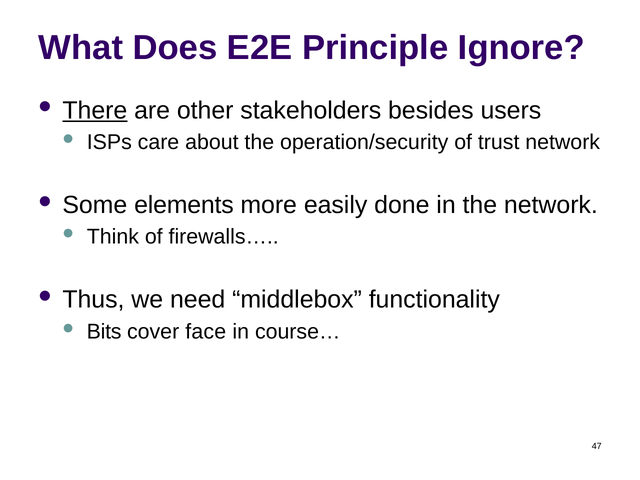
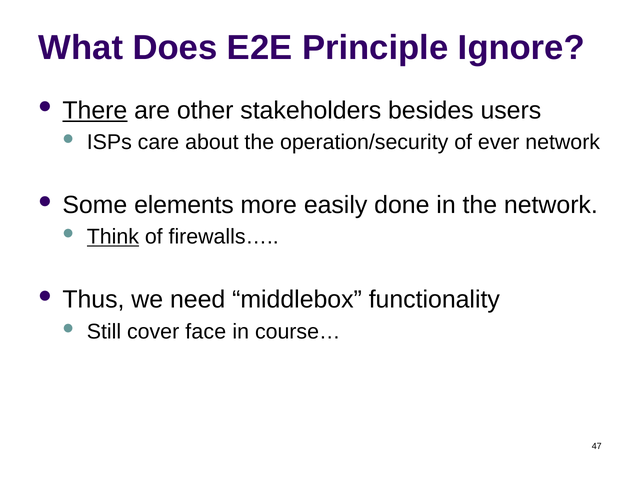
trust: trust -> ever
Think underline: none -> present
Bits: Bits -> Still
